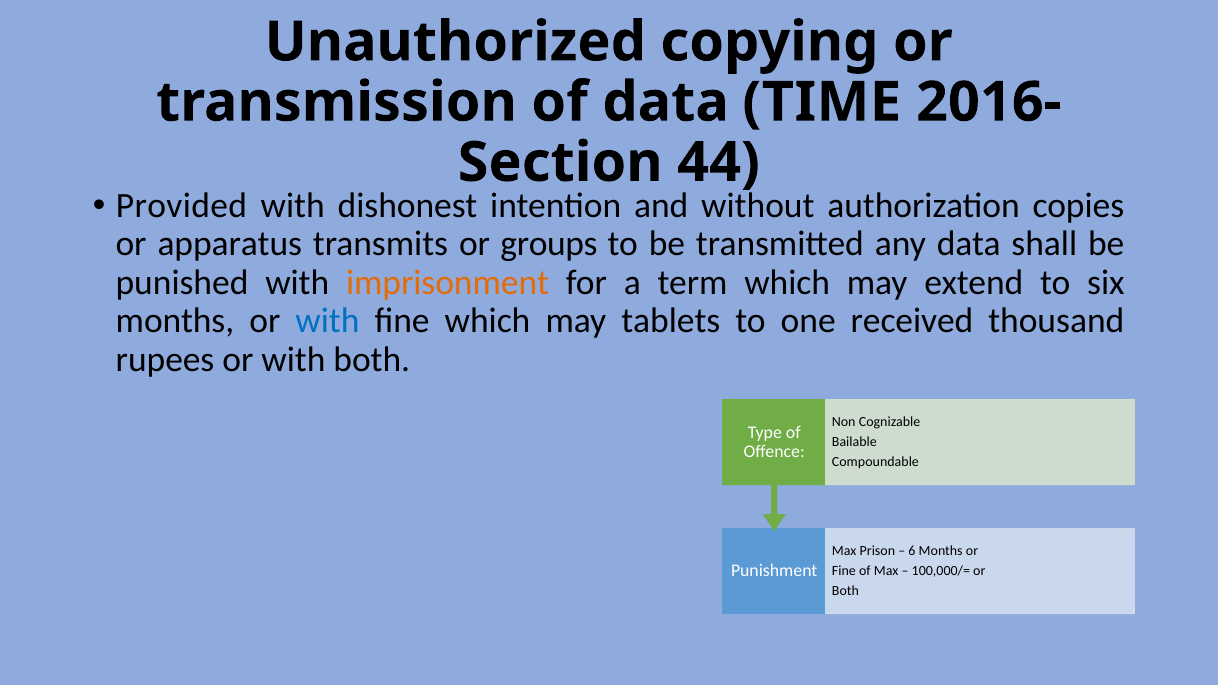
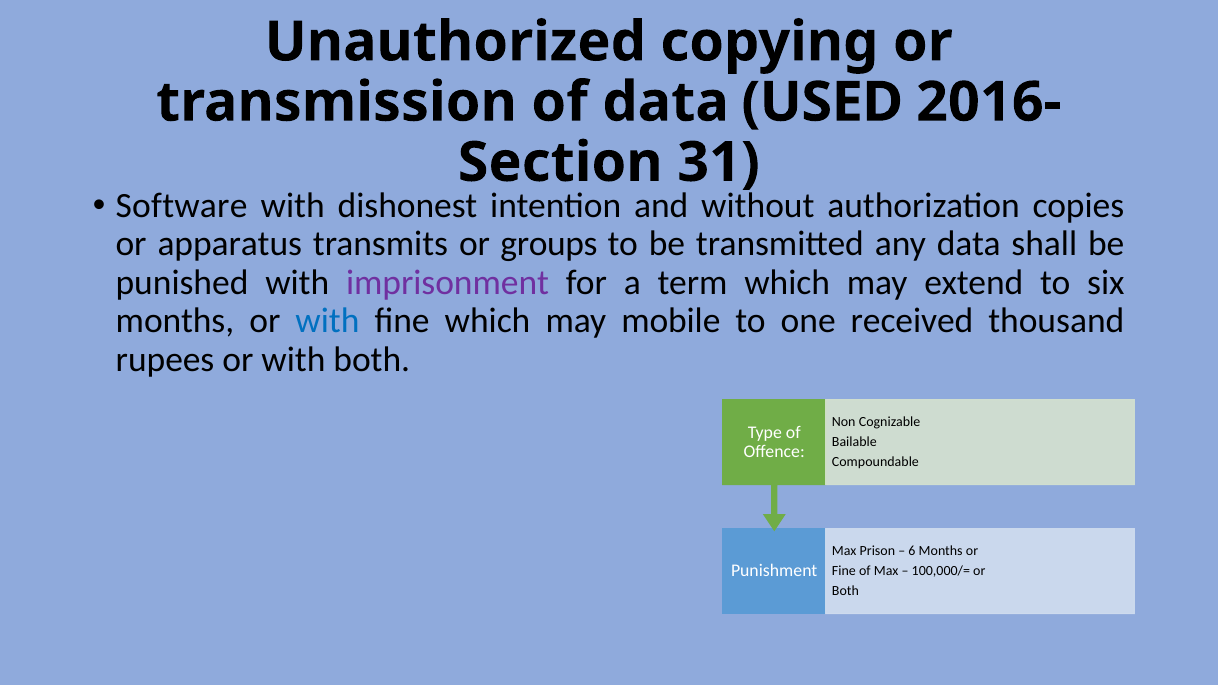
TIME: TIME -> USED
44: 44 -> 31
Provided: Provided -> Software
imprisonment colour: orange -> purple
tablets: tablets -> mobile
